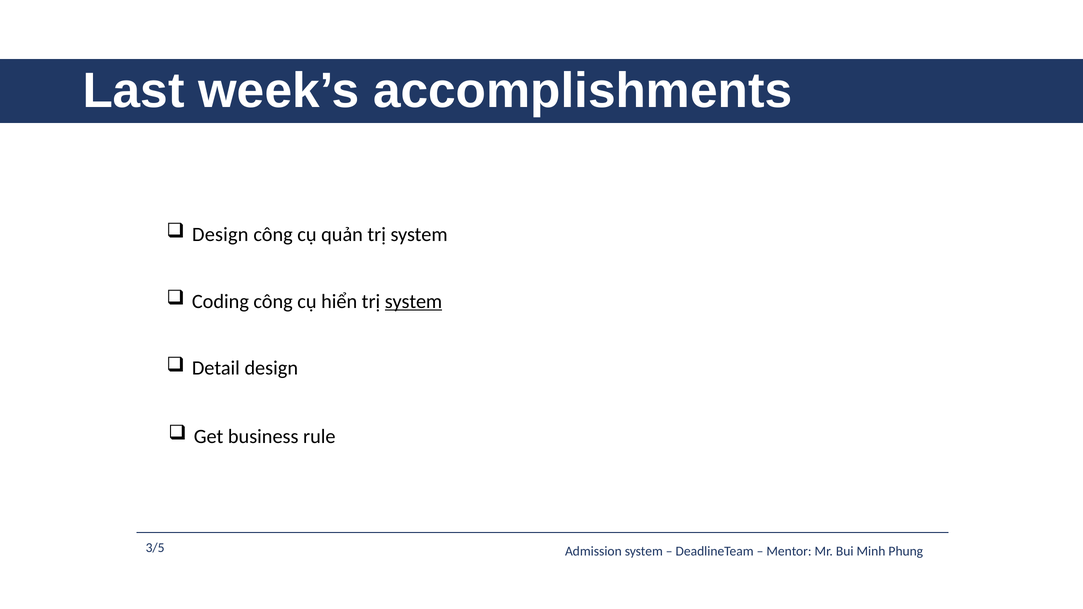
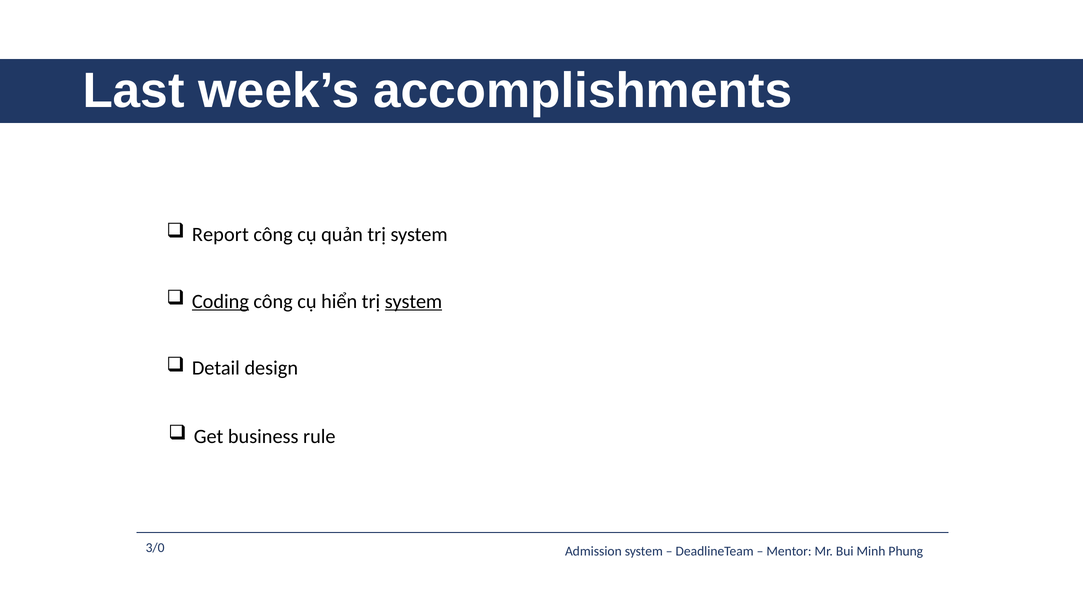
Design at (220, 235): Design -> Report
Coding underline: none -> present
3/5: 3/5 -> 3/0
